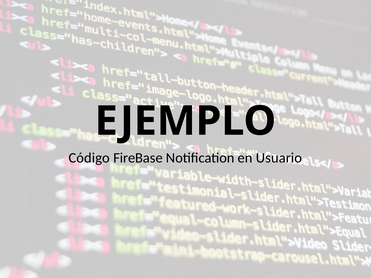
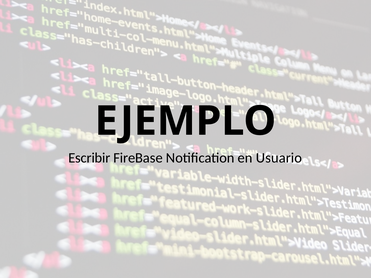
Código: Código -> Escribir
